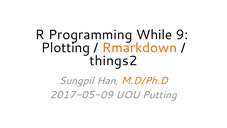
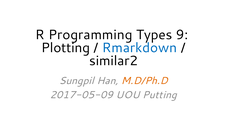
While: While -> Types
Rmarkdown colour: orange -> blue
things2: things2 -> similar2
